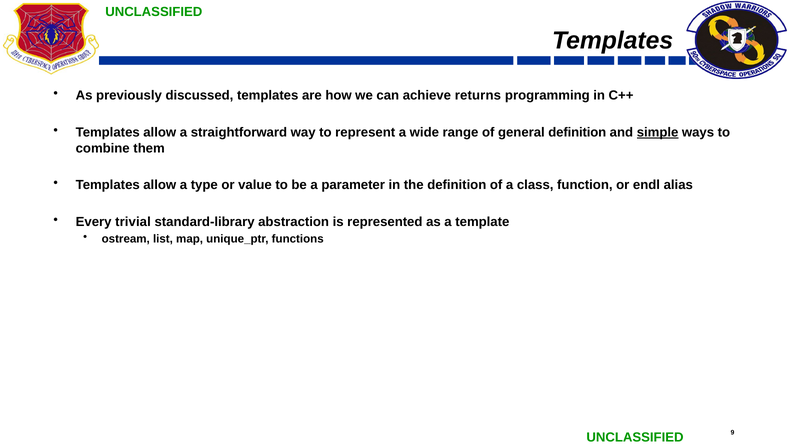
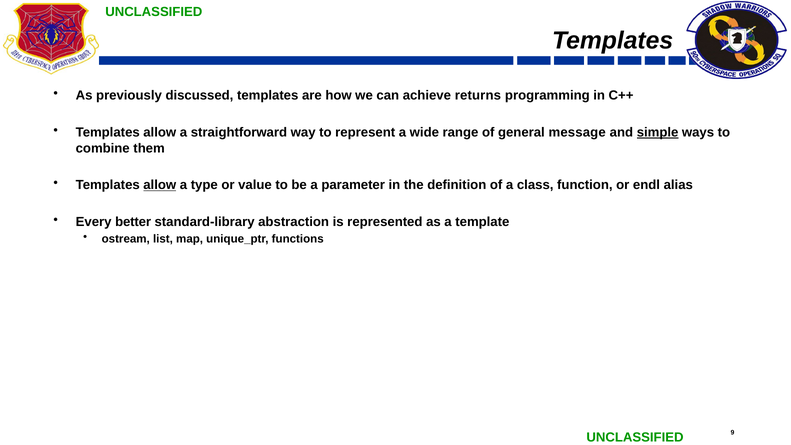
general definition: definition -> message
allow at (160, 185) underline: none -> present
trivial: trivial -> better
